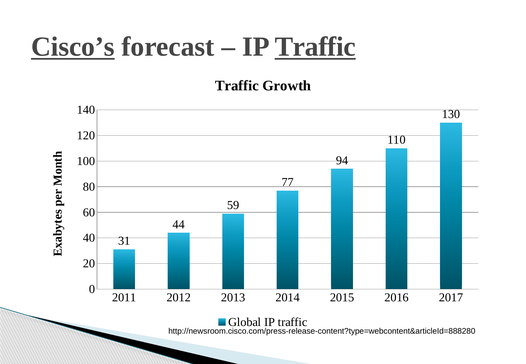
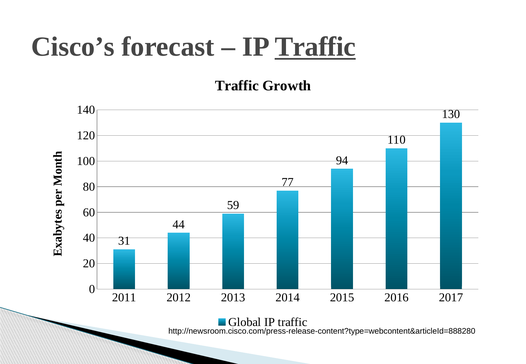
Cisco’s underline: present -> none
